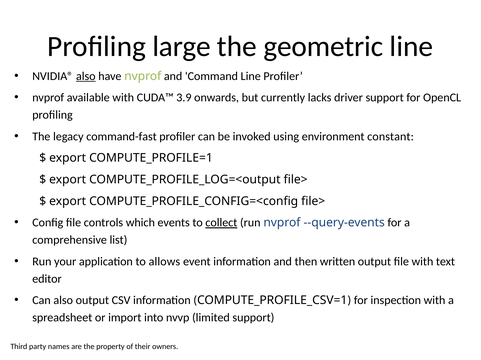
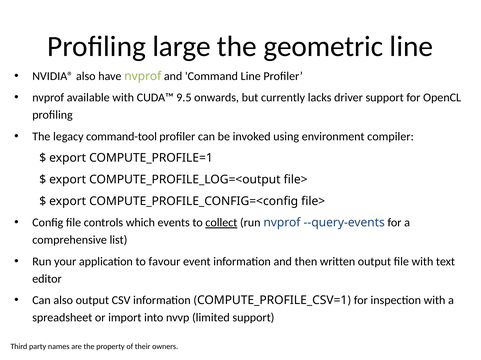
also at (86, 76) underline: present -> none
3.9: 3.9 -> 9.5
command-fast: command-fast -> command-tool
constant: constant -> compiler
allows: allows -> favour
